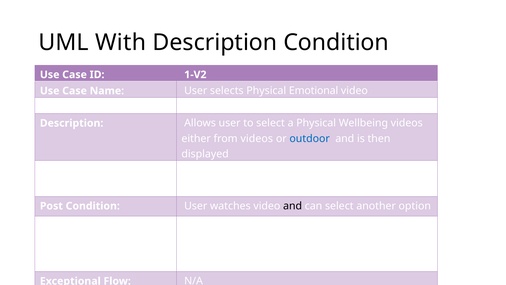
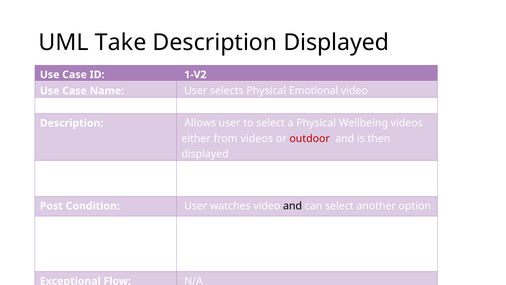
With: With -> Take
Description Condition: Condition -> Displayed
outdoor at (310, 138) colour: blue -> red
